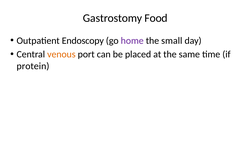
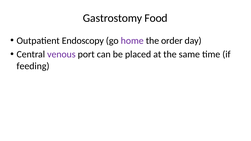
small: small -> order
venous colour: orange -> purple
protein: protein -> feeding
